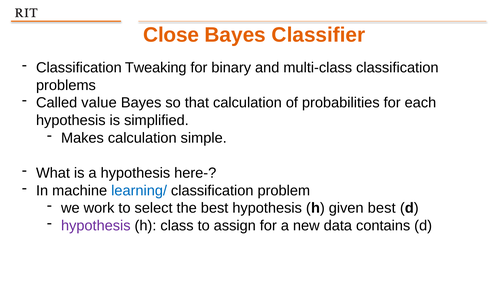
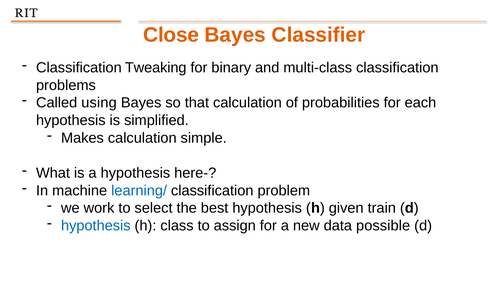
value: value -> using
given best: best -> train
hypothesis at (96, 225) colour: purple -> blue
contains: contains -> possible
